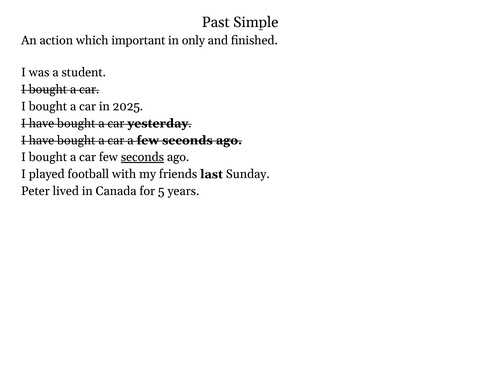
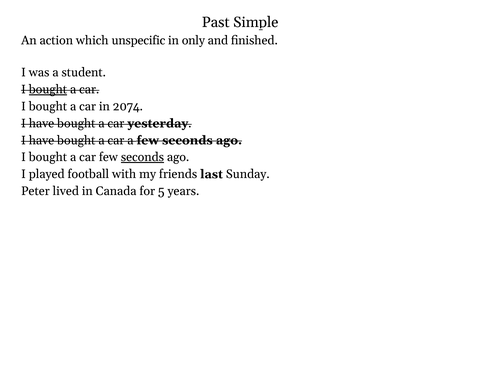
important: important -> unspecific
bought at (48, 90) underline: none -> present
2025: 2025 -> 2074
